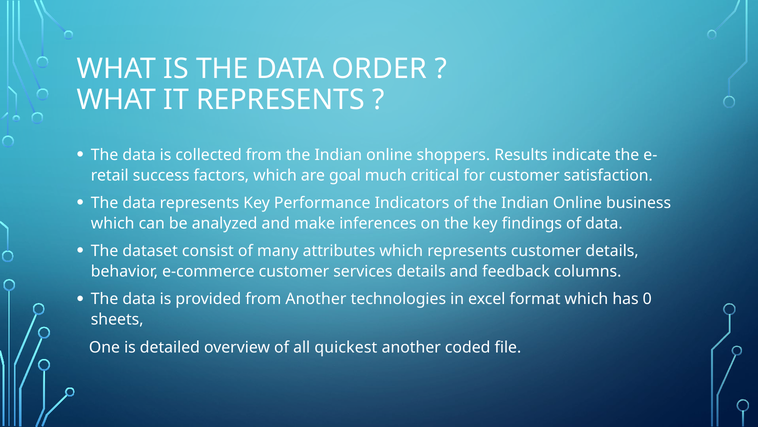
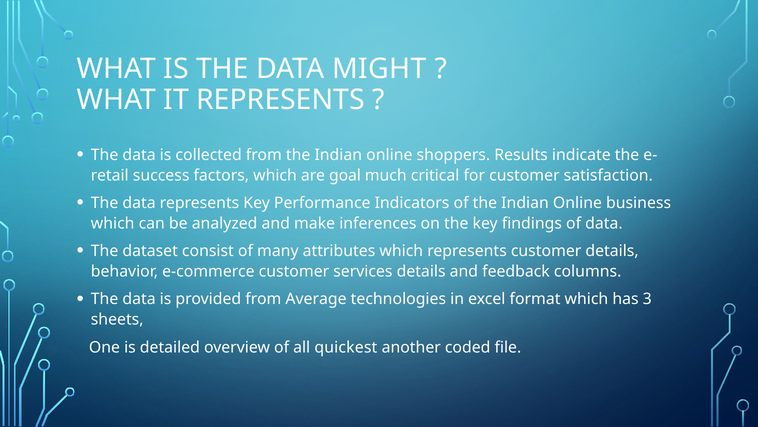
ORDER: ORDER -> MIGHT
from Another: Another -> Average
0: 0 -> 3
